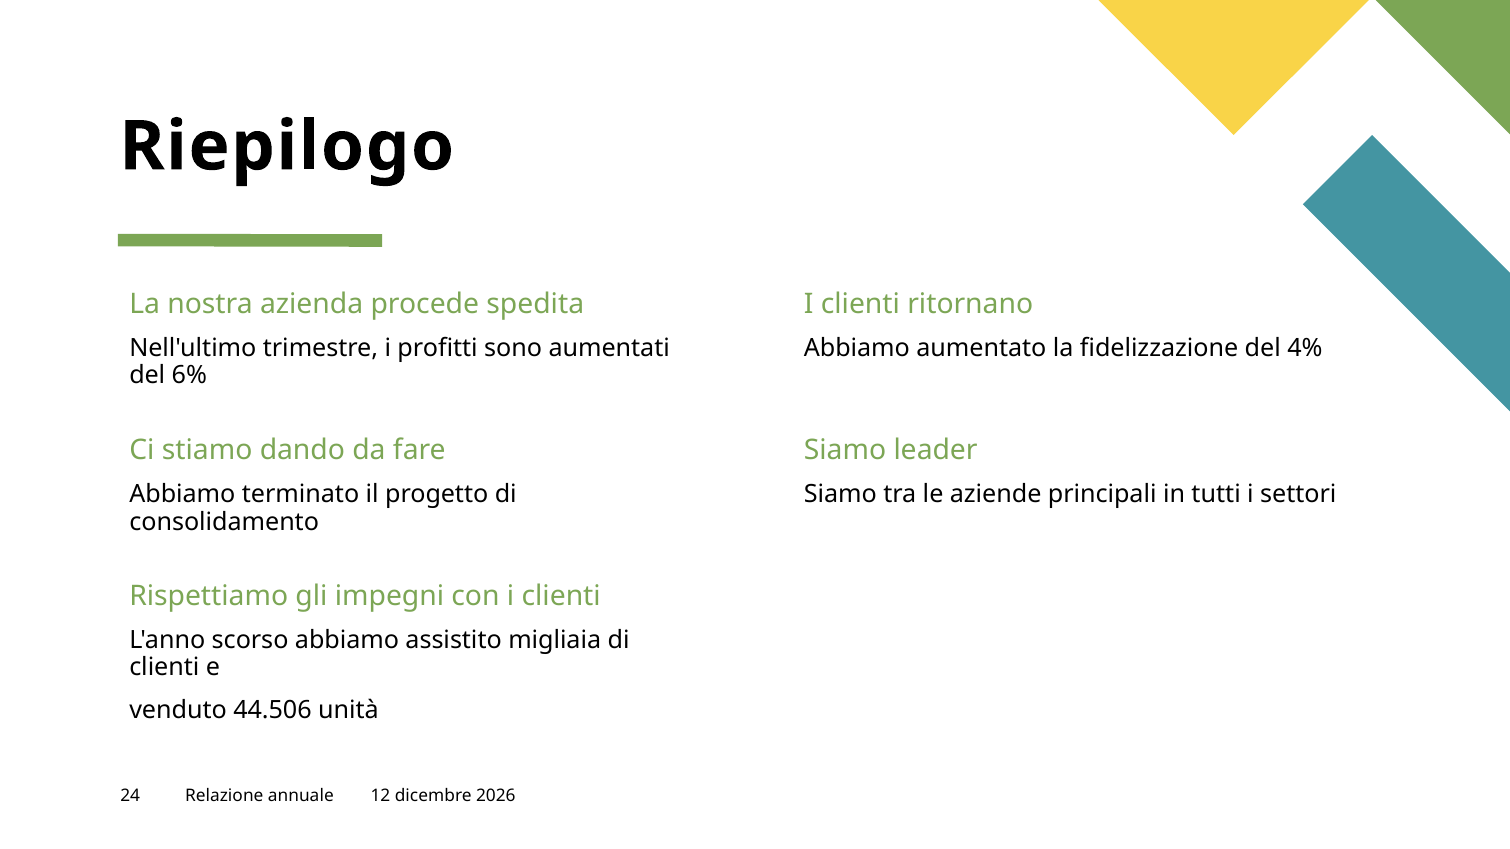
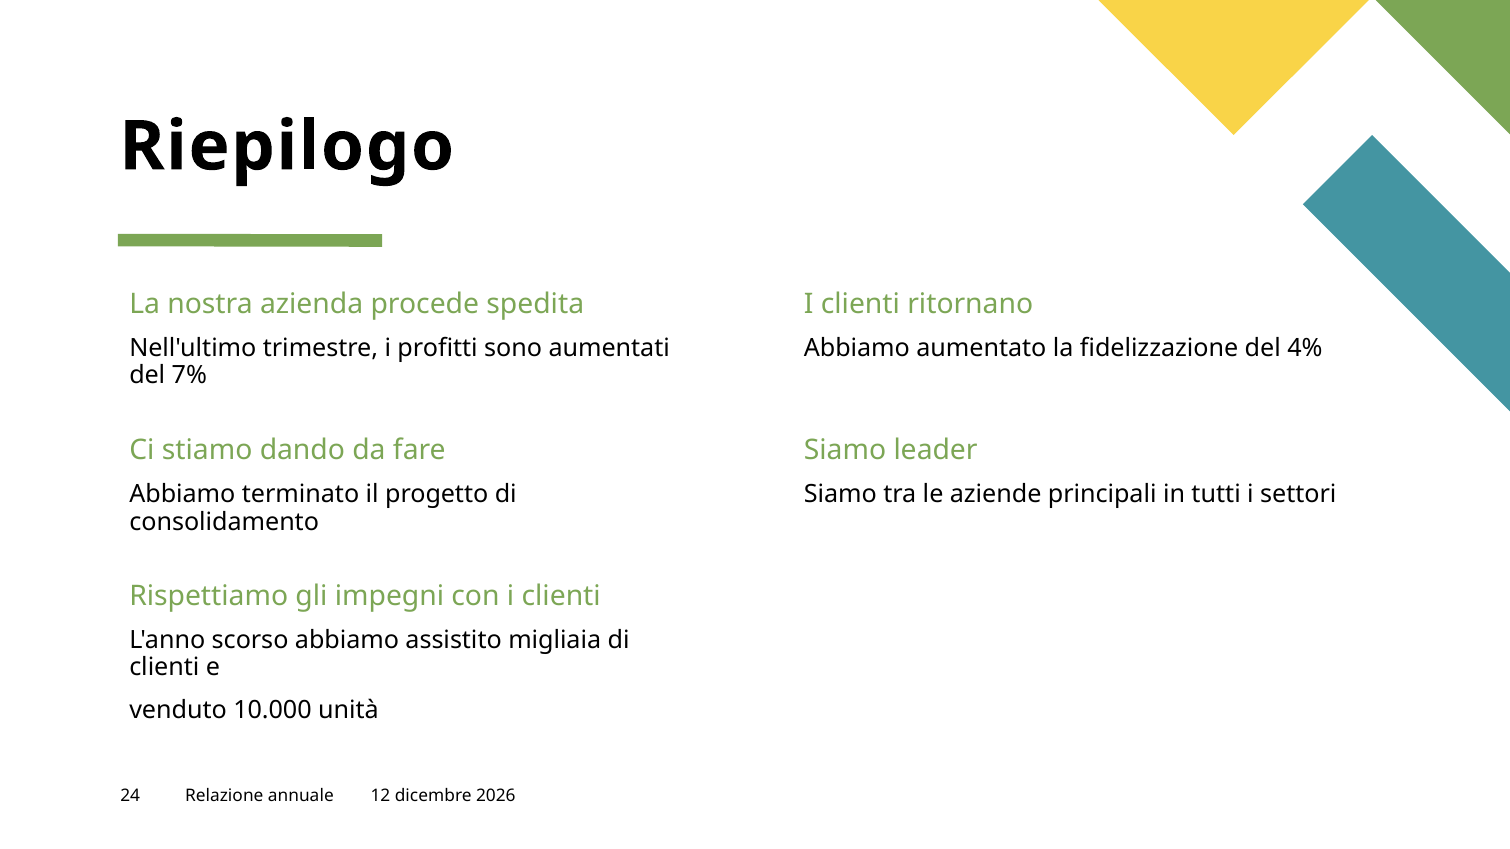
6%: 6% -> 7%
44.506: 44.506 -> 10.000
